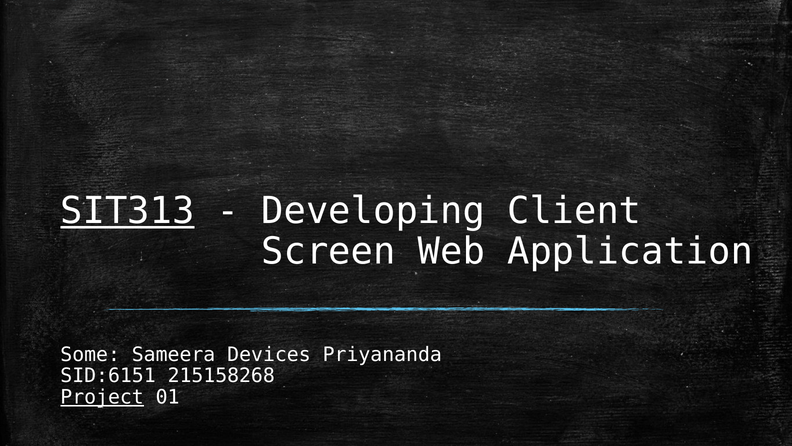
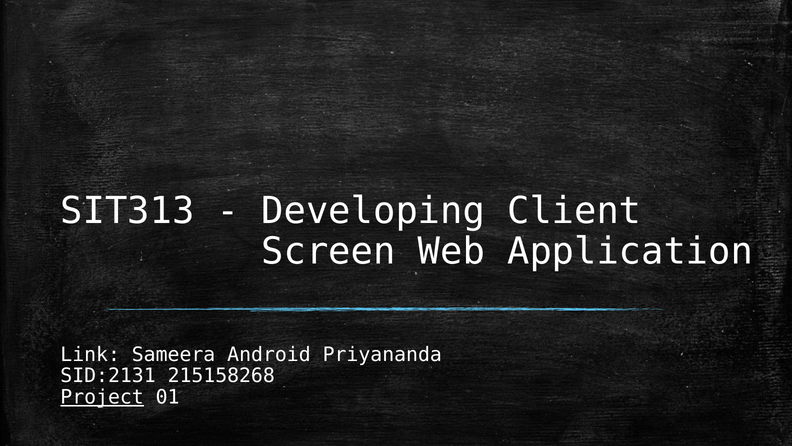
SIT313 underline: present -> none
Some: Some -> Link
Devices: Devices -> Android
SID:6151: SID:6151 -> SID:2131
